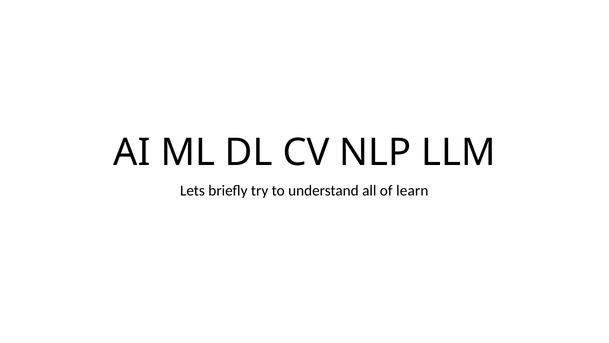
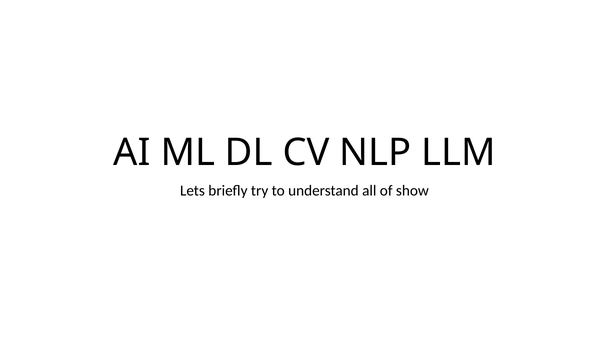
learn: learn -> show
